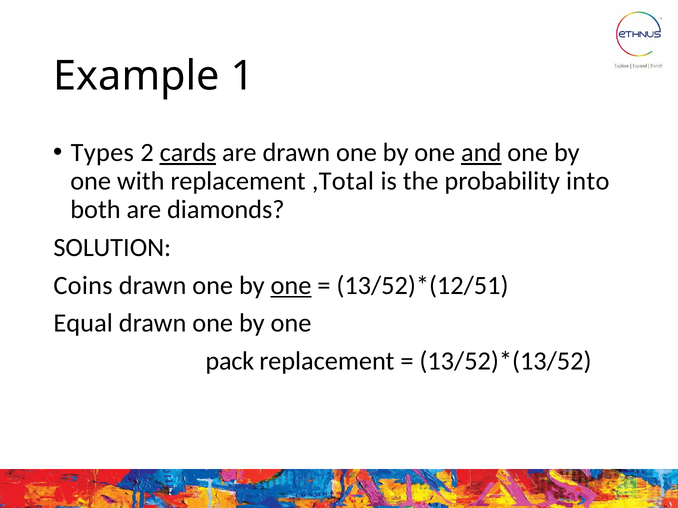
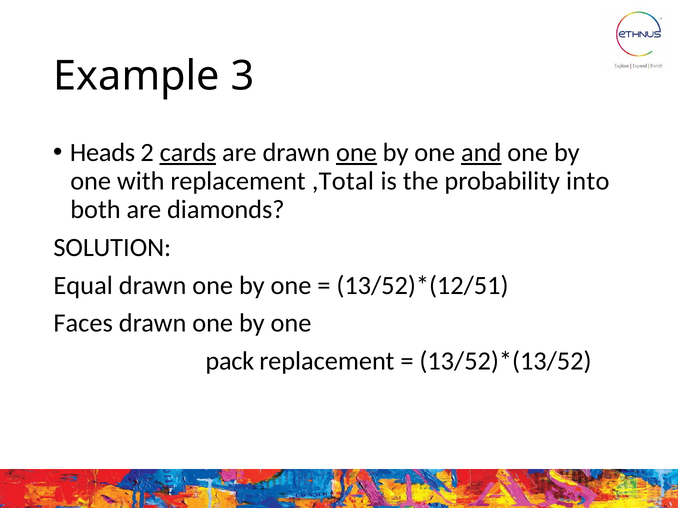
1: 1 -> 3
Types: Types -> Heads
one at (356, 153) underline: none -> present
Coins: Coins -> Equal
one at (291, 286) underline: present -> none
Equal: Equal -> Faces
